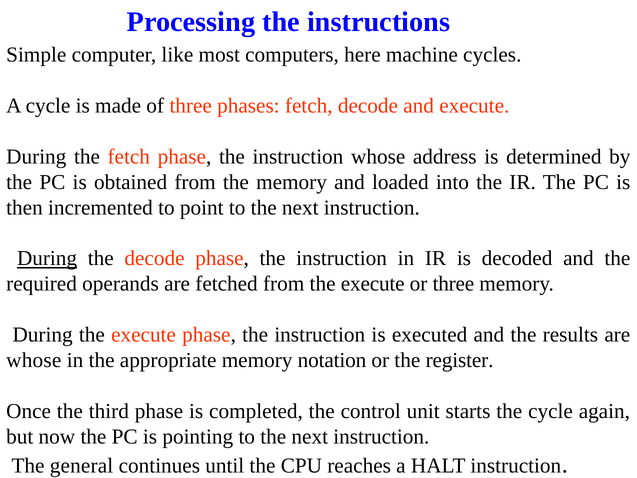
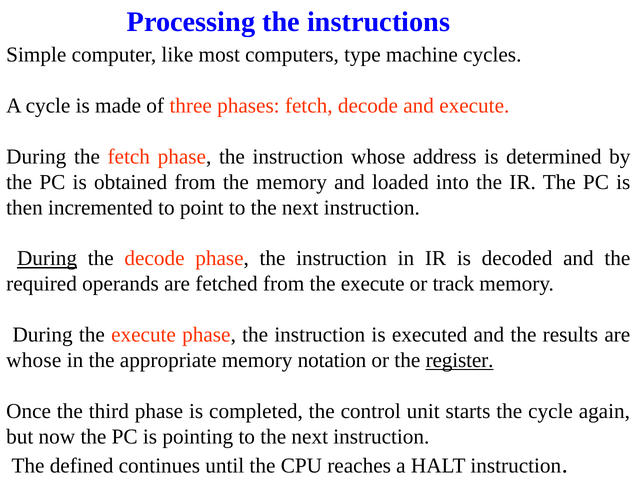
here: here -> type
or three: three -> track
register underline: none -> present
general: general -> defined
